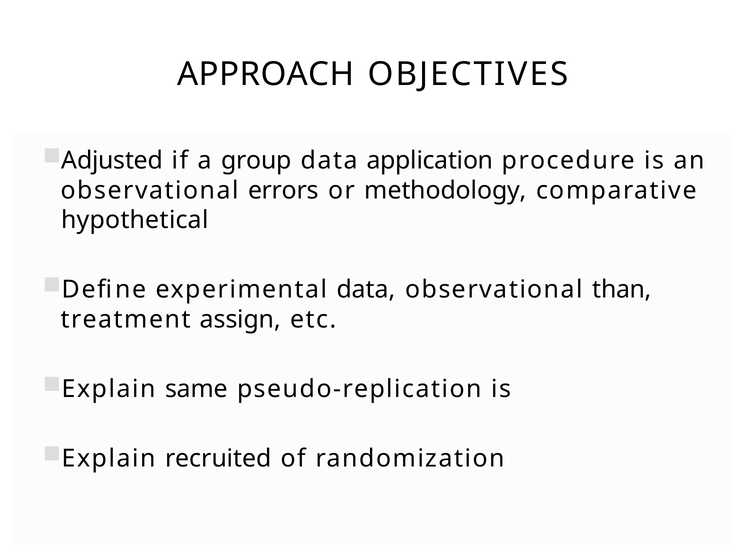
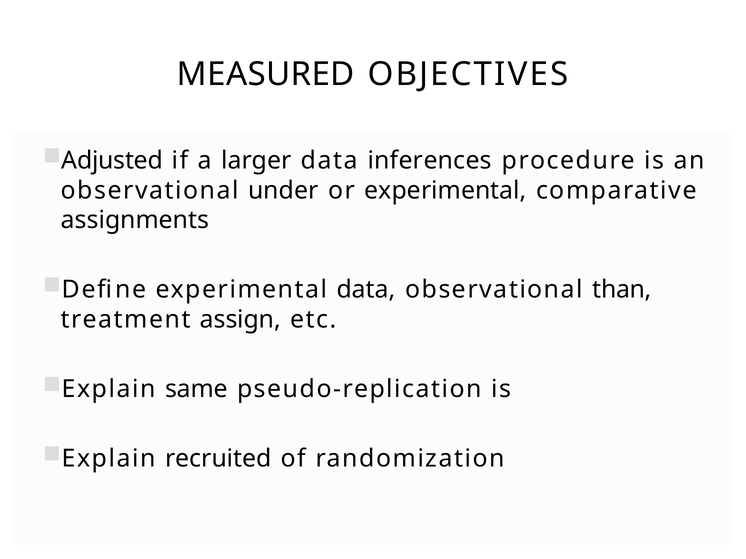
APPROACH: APPROACH -> MEASURED
group: group -> larger
application: application -> inferences
errors: errors -> under
or methodology: methodology -> experimental
hypothetical: hypothetical -> assignments
